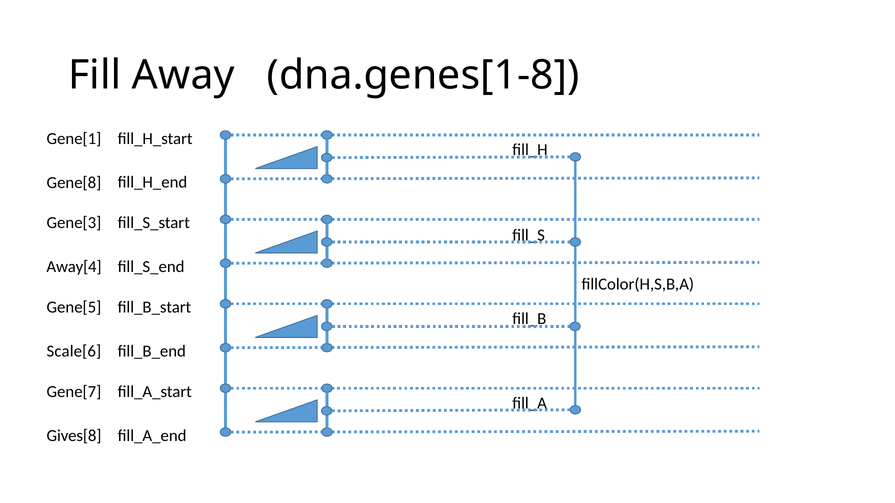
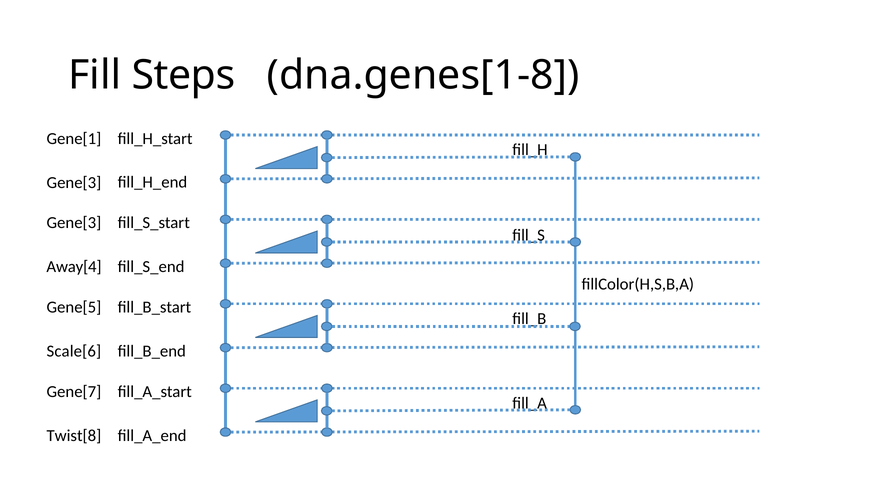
Away: Away -> Steps
Gene[8 at (74, 183): Gene[8 -> Gene[3
Gives[8: Gives[8 -> Twist[8
